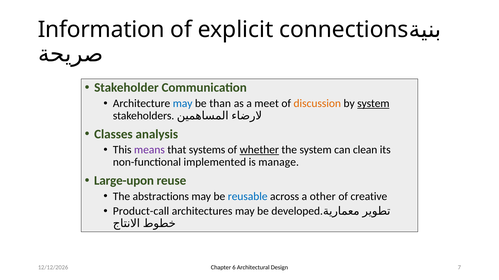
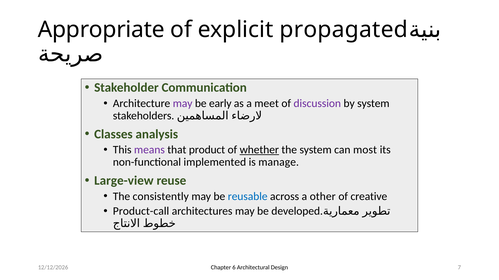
Information: Information -> Appropriate
connections: connections -> propagated
may at (183, 104) colour: blue -> purple
than: than -> early
discussion colour: orange -> purple
system at (373, 104) underline: present -> none
systems: systems -> product
clean: clean -> most
Large-upon: Large-upon -> Large-view
abstractions: abstractions -> consistently
